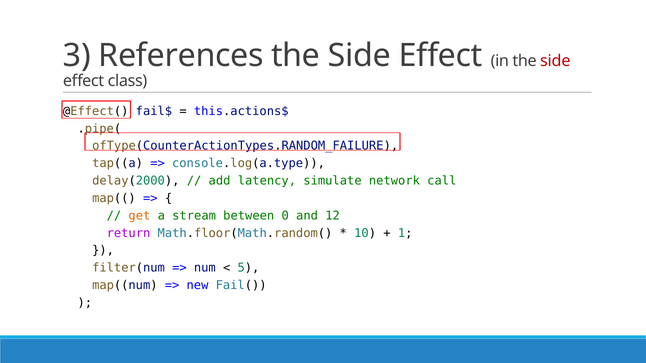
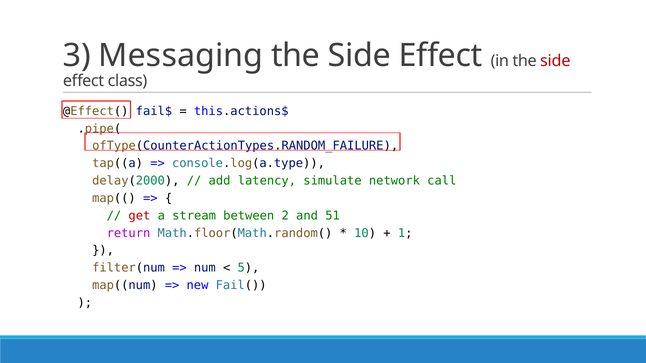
References: References -> Messaging
get colour: orange -> red
0: 0 -> 2
12: 12 -> 51
